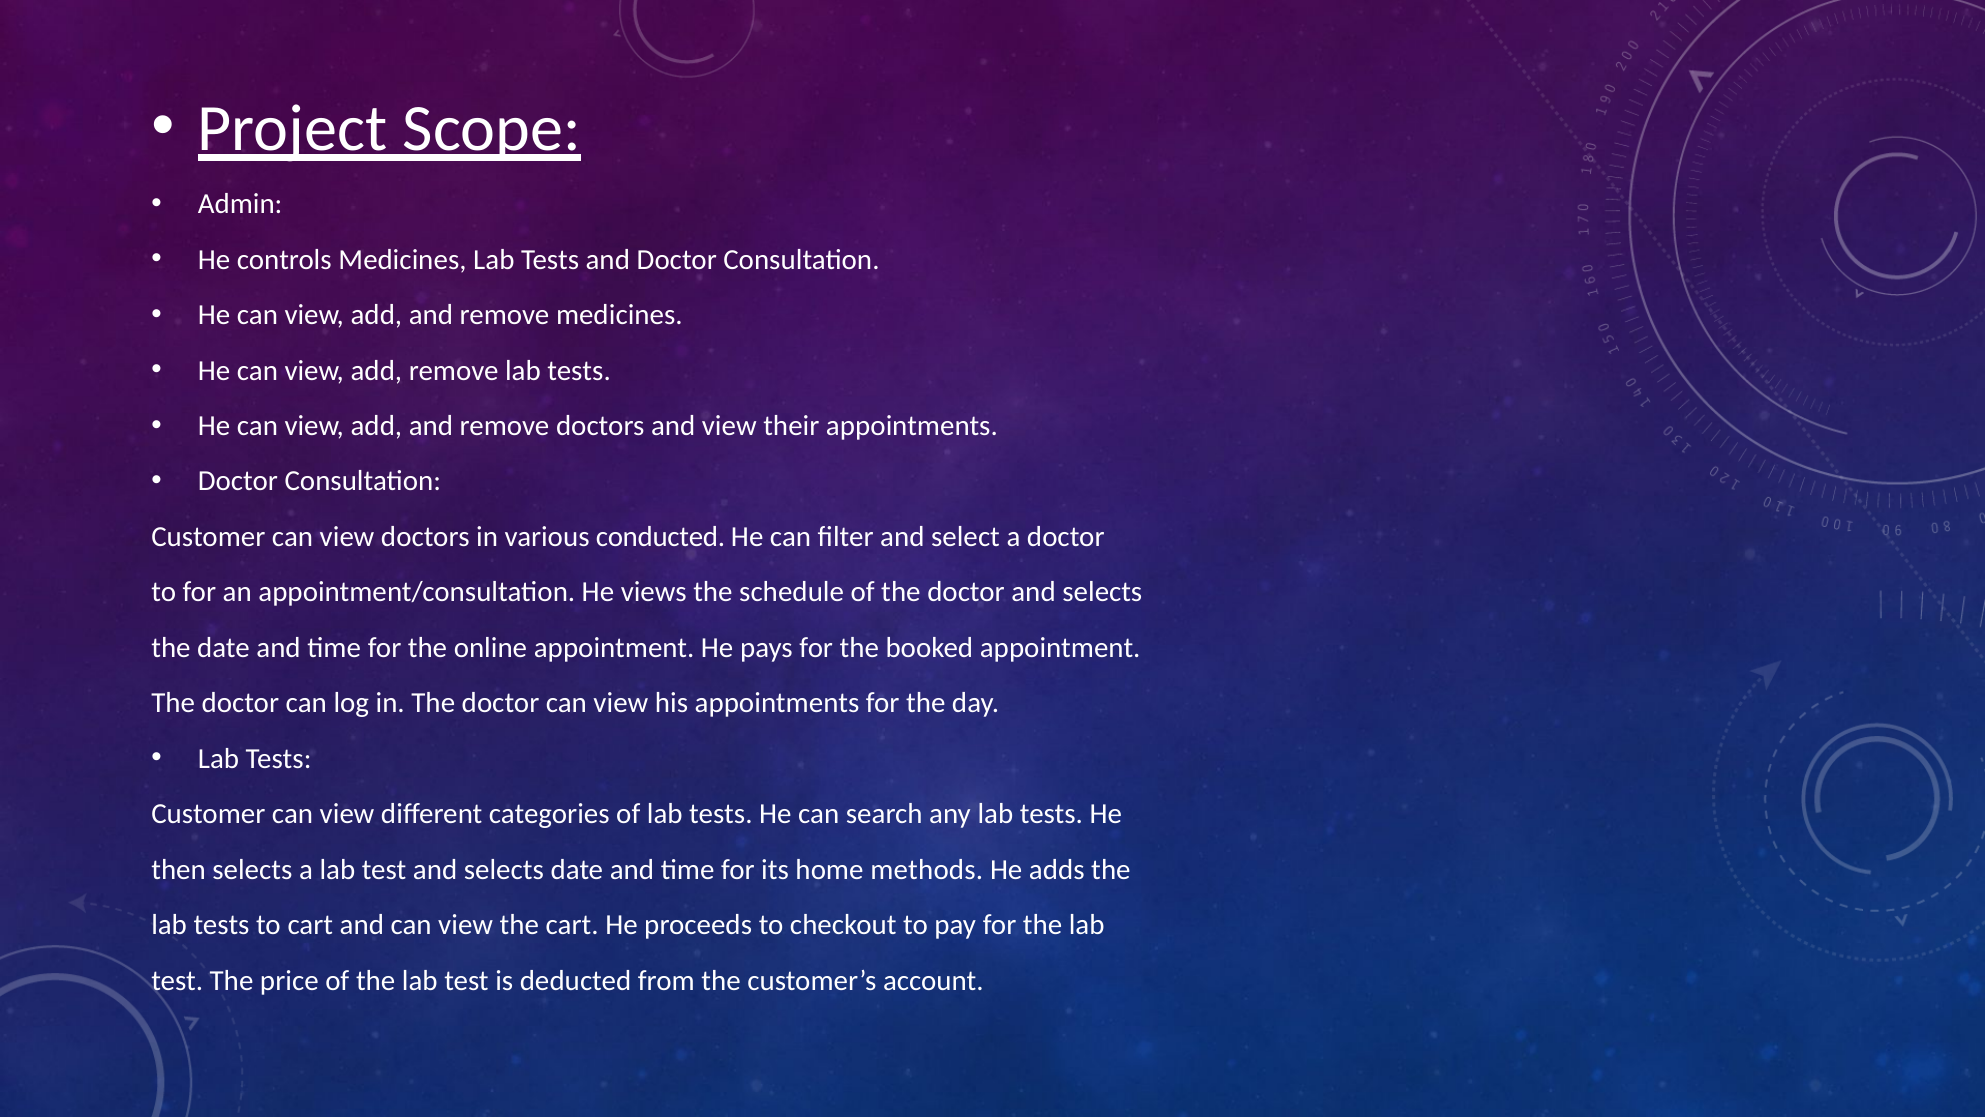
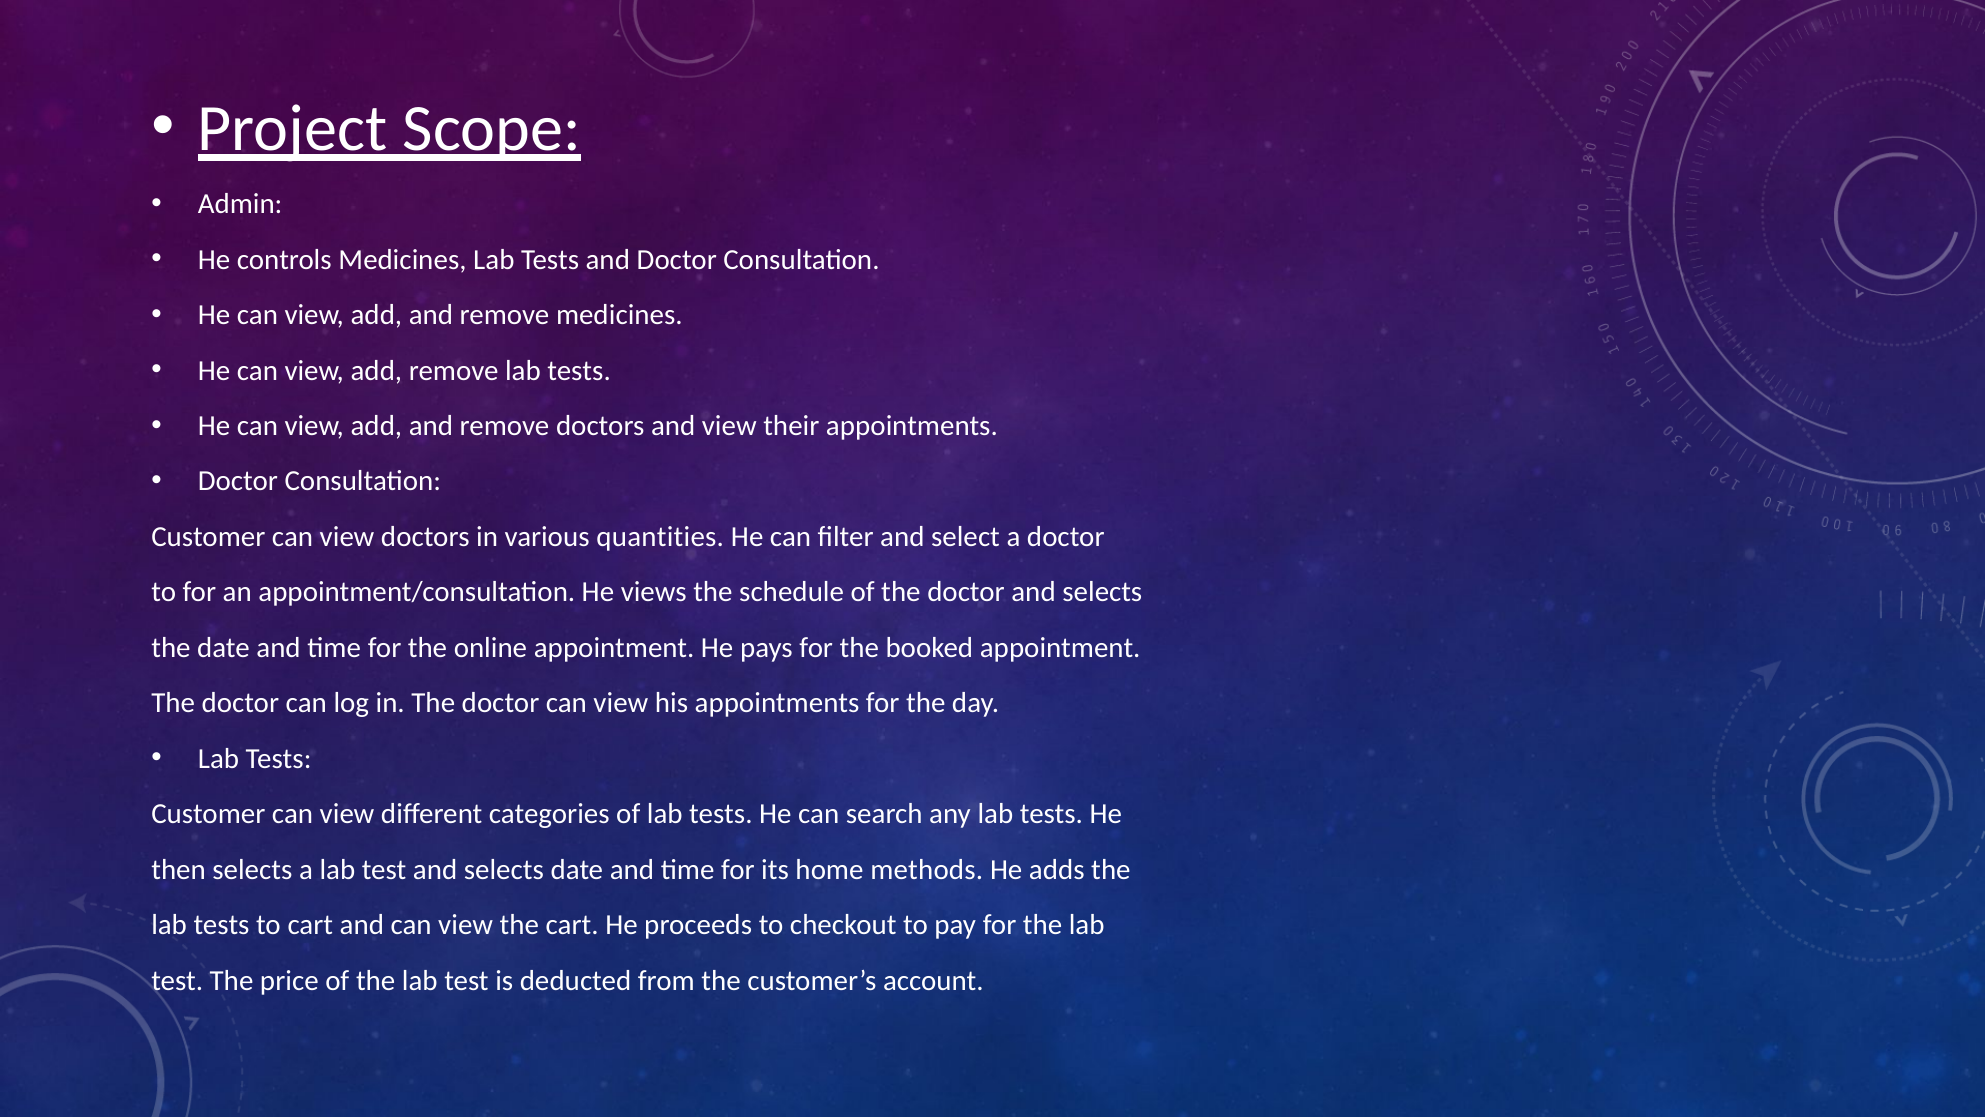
conducted: conducted -> quantities
